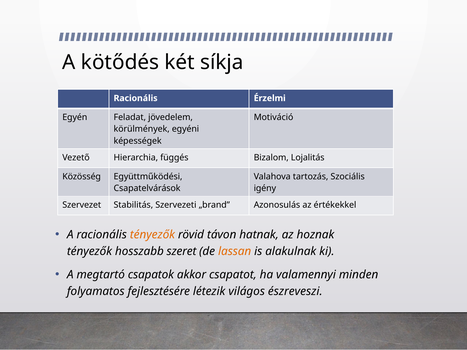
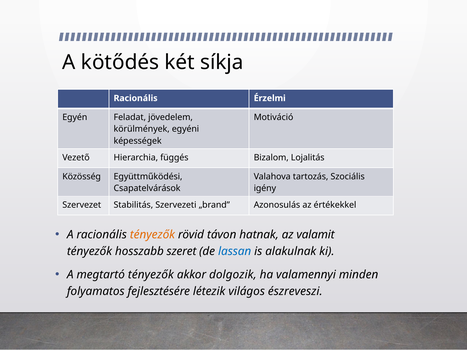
hoznak: hoznak -> valamit
lassan colour: orange -> blue
megtartó csapatok: csapatok -> tényezők
csapatot: csapatot -> dolgozik
